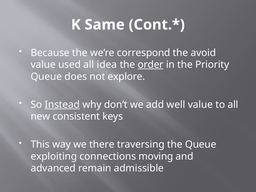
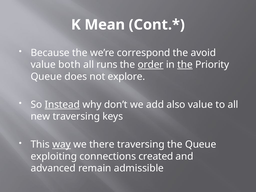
Same: Same -> Mean
used: used -> both
idea: idea -> runs
the at (185, 65) underline: none -> present
well: well -> also
new consistent: consistent -> traversing
way underline: none -> present
moving: moving -> created
